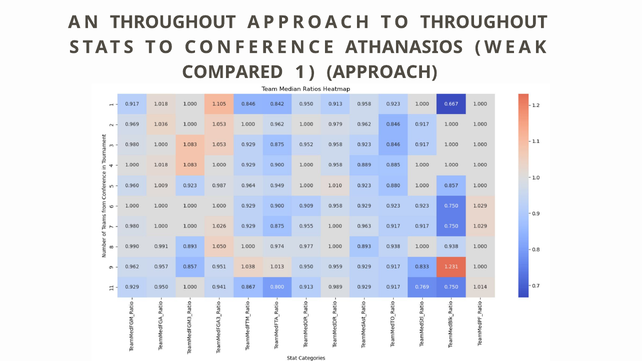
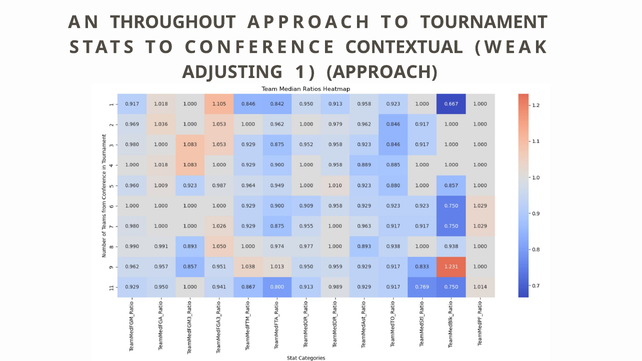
TO THROUGHOUT: THROUGHOUT -> TOURNAMENT
ATHANASIOS: ATHANASIOS -> CONTEXTUAL
COMPARED: COMPARED -> ADJUSTING
